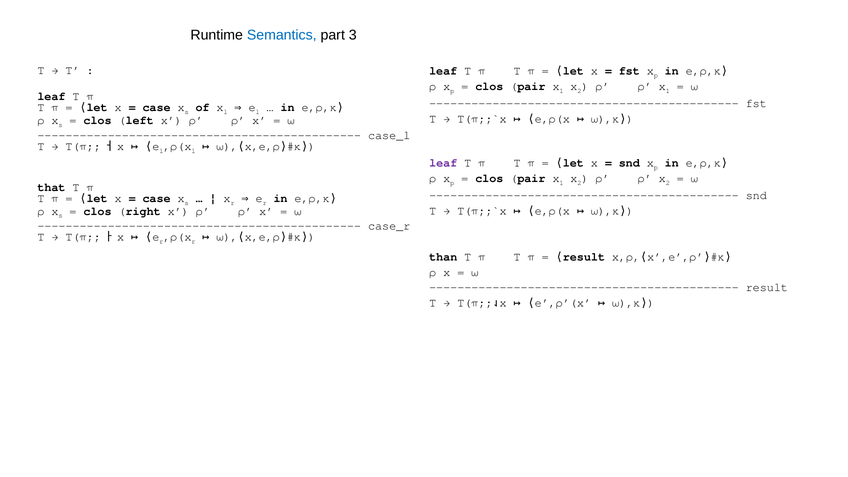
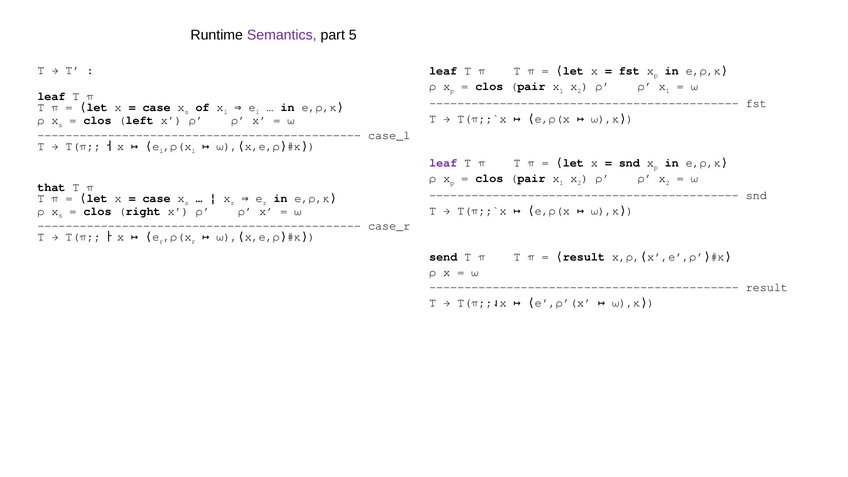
Semantics colour: blue -> purple
3: 3 -> 5
than: than -> send
